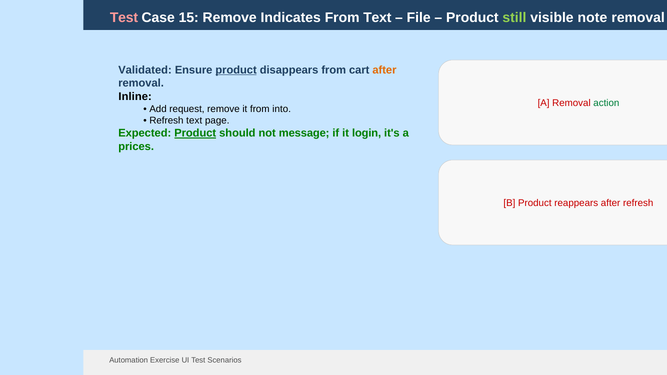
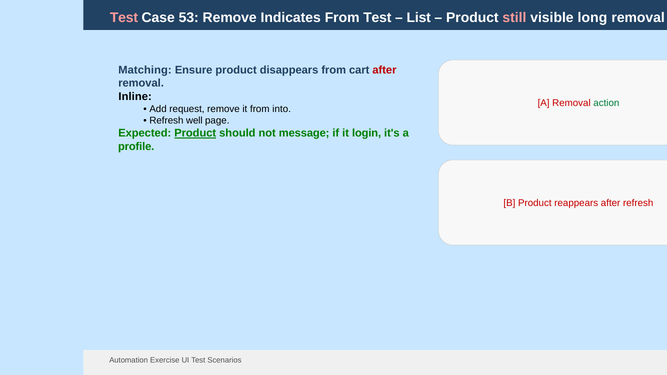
15: 15 -> 53
From Text: Text -> Test
File: File -> List
still colour: light green -> pink
note: note -> long
Validated: Validated -> Matching
product at (236, 70) underline: present -> none
after at (384, 70) colour: orange -> red
Refresh text: text -> well
prices: prices -> profile
